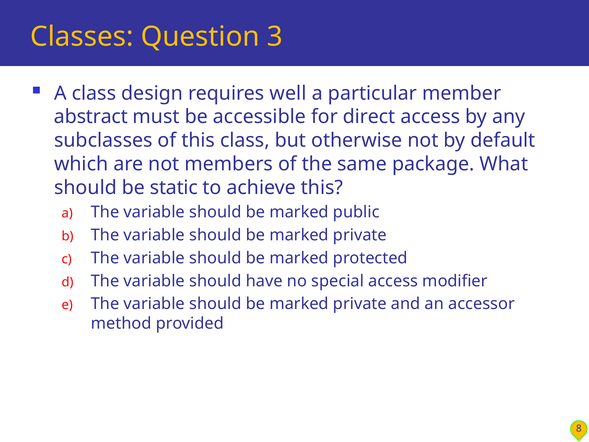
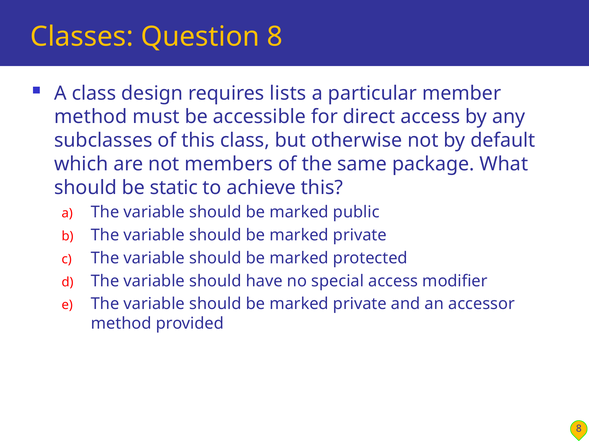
Question 3: 3 -> 8
well: well -> lists
abstract at (91, 117): abstract -> method
